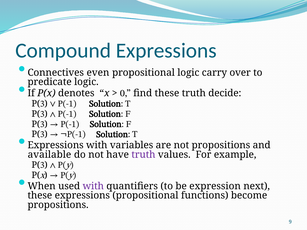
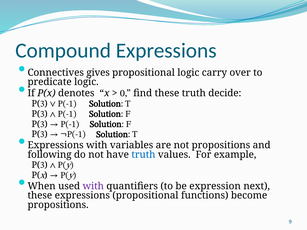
even: even -> gives
available: available -> following
truth at (143, 155) colour: purple -> blue
